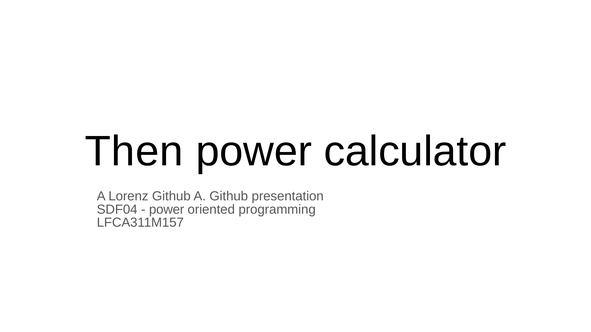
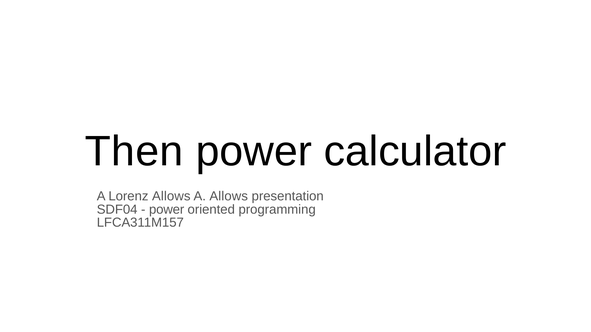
Lorenz Github: Github -> Allows
A Github: Github -> Allows
